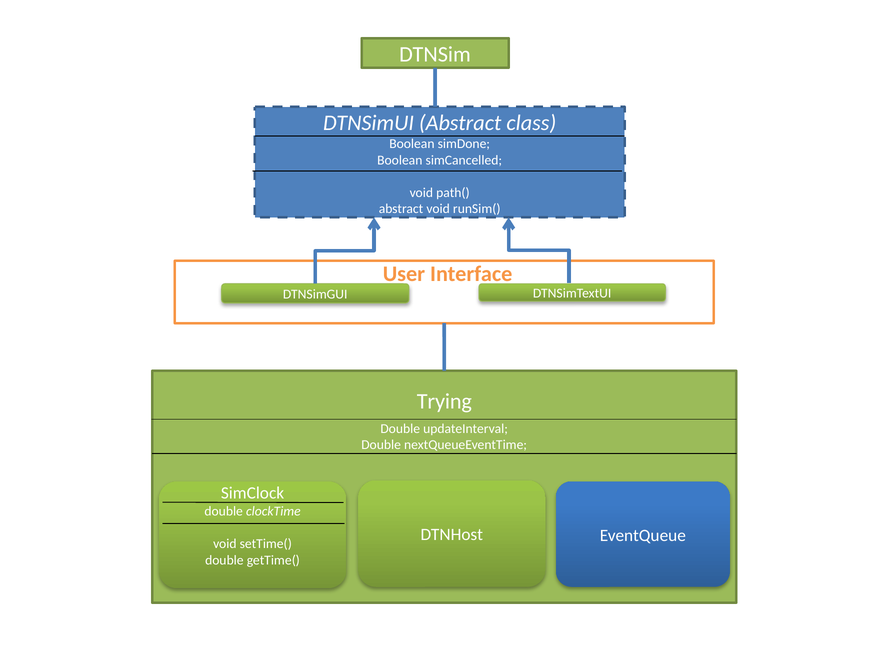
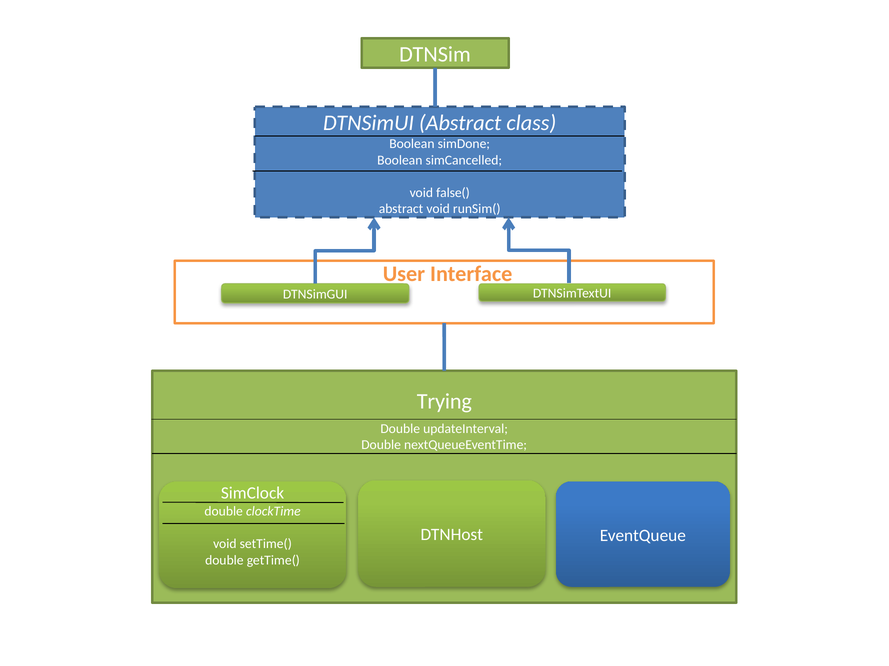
path(: path( -> false(
